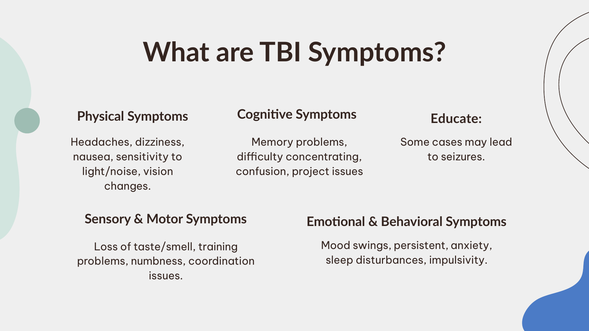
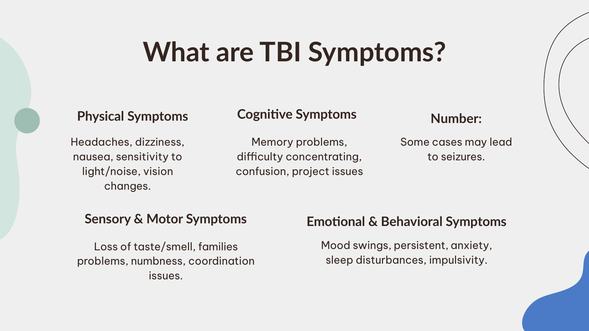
Educate: Educate -> Number
training: training -> families
